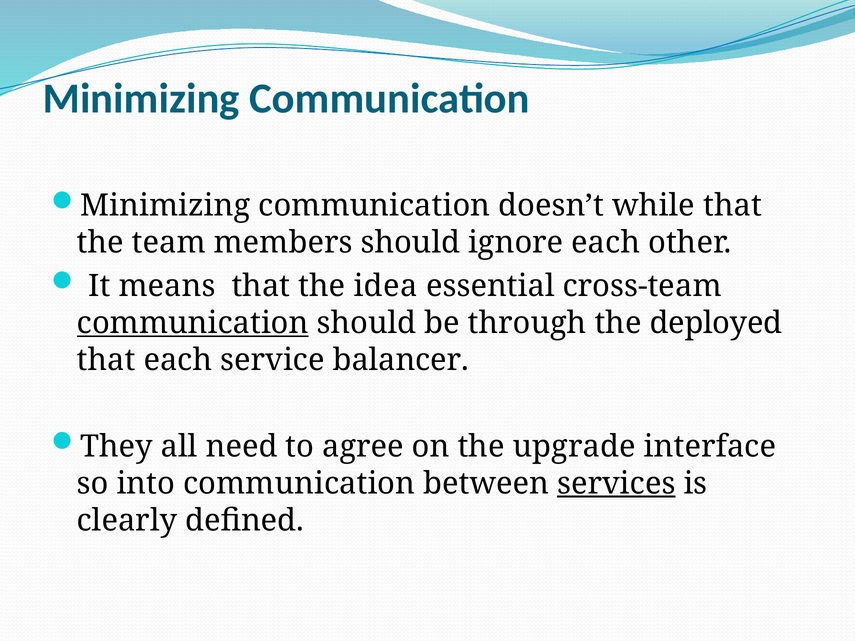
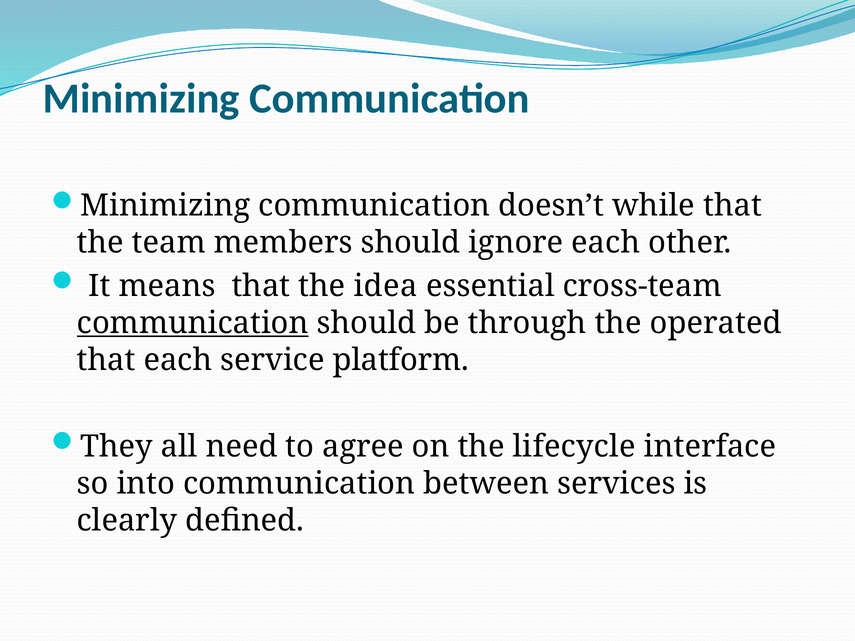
deployed: deployed -> operated
balancer: balancer -> platform
upgrade: upgrade -> lifecycle
services underline: present -> none
